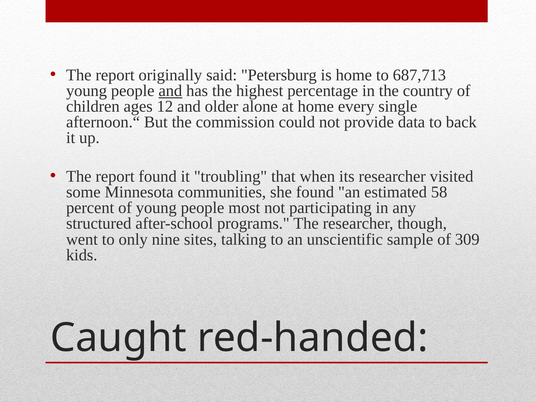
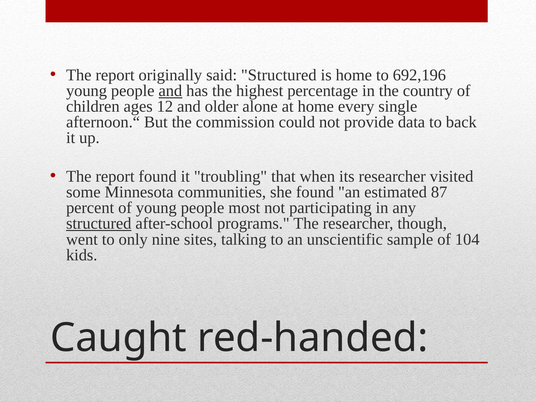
said Petersburg: Petersburg -> Structured
687,713: 687,713 -> 692,196
58: 58 -> 87
structured at (99, 224) underline: none -> present
309: 309 -> 104
